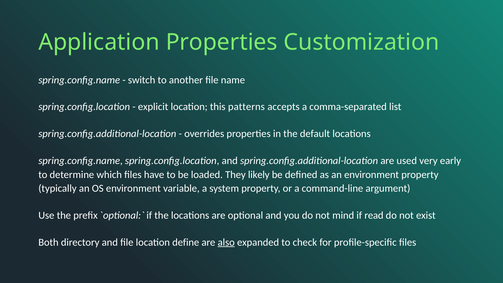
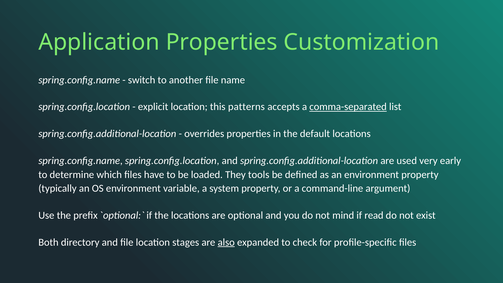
comma-separated underline: none -> present
likely: likely -> tools
define: define -> stages
